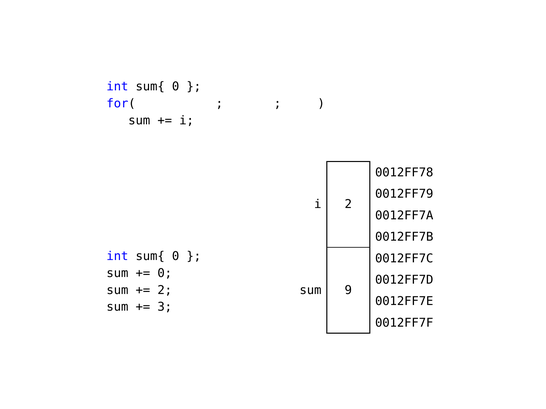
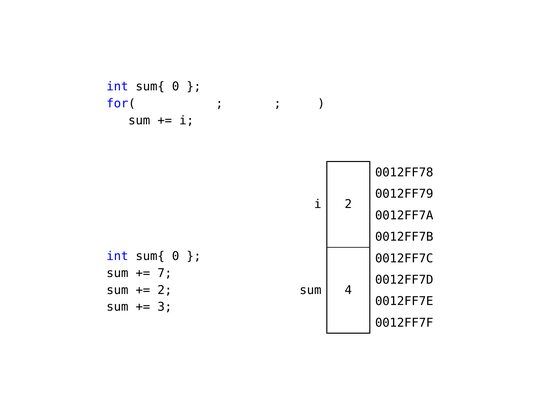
0 at (165, 273): 0 -> 7
9: 9 -> 4
